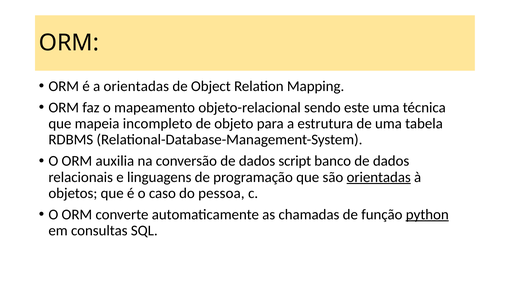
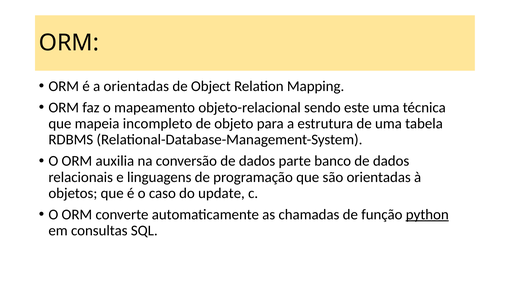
script: script -> parte
orientadas at (379, 177) underline: present -> none
pessoa: pessoa -> update
